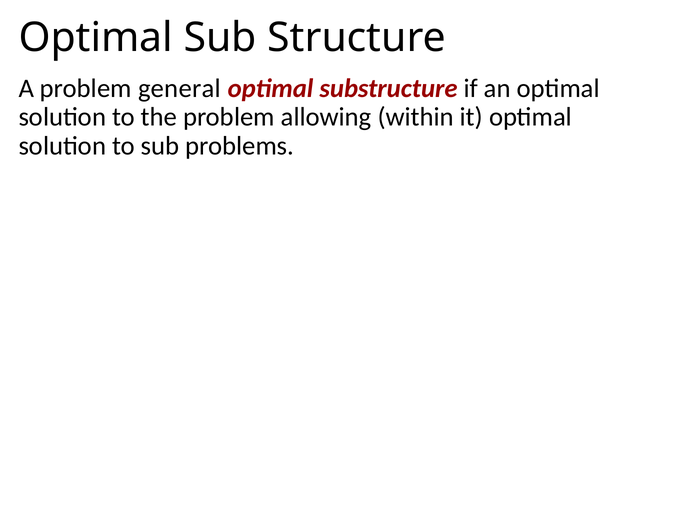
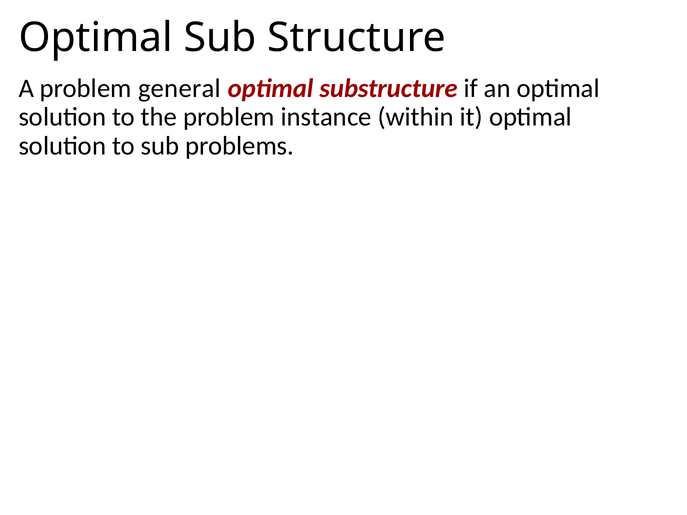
allowing: allowing -> instance
